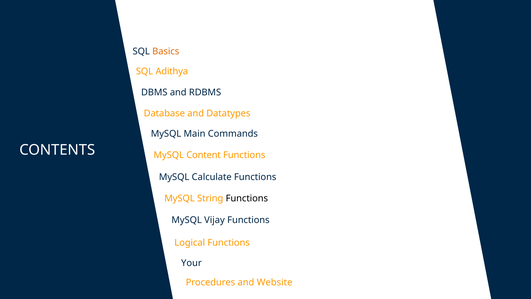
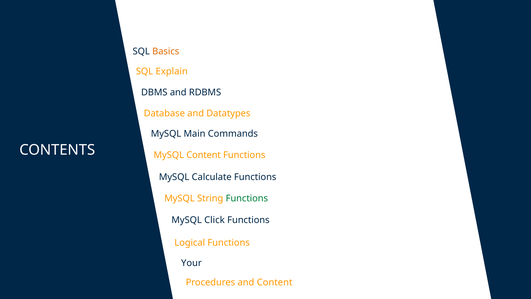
Adithya: Adithya -> Explain
Functions at (247, 198) colour: black -> green
Vijay: Vijay -> Click
and Website: Website -> Content
